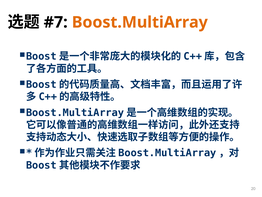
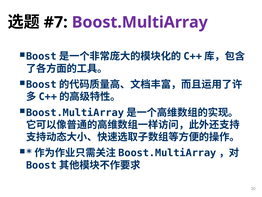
Boost.MultiArray colour: orange -> purple
